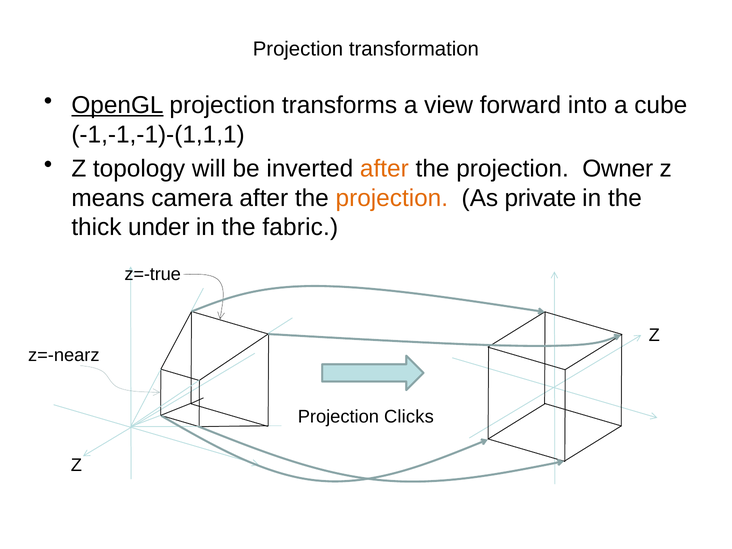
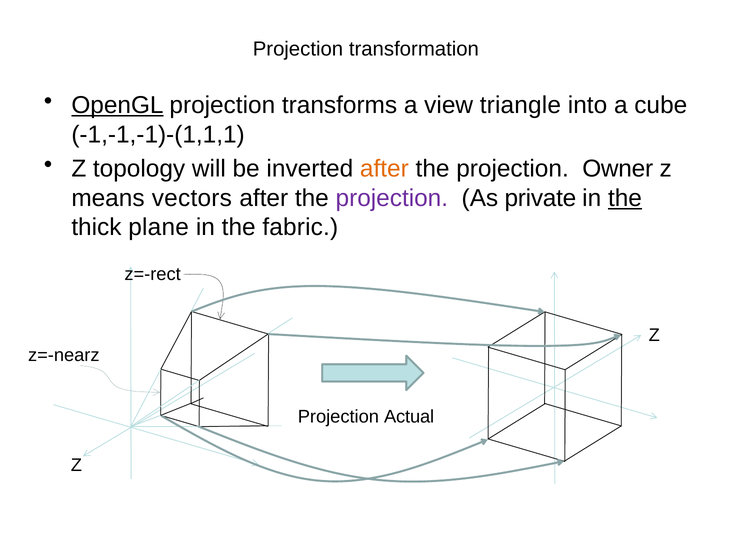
forward: forward -> triangle
camera: camera -> vectors
projection at (392, 198) colour: orange -> purple
the at (625, 198) underline: none -> present
under: under -> plane
z=-true: z=-true -> z=-rect
Clicks: Clicks -> Actual
